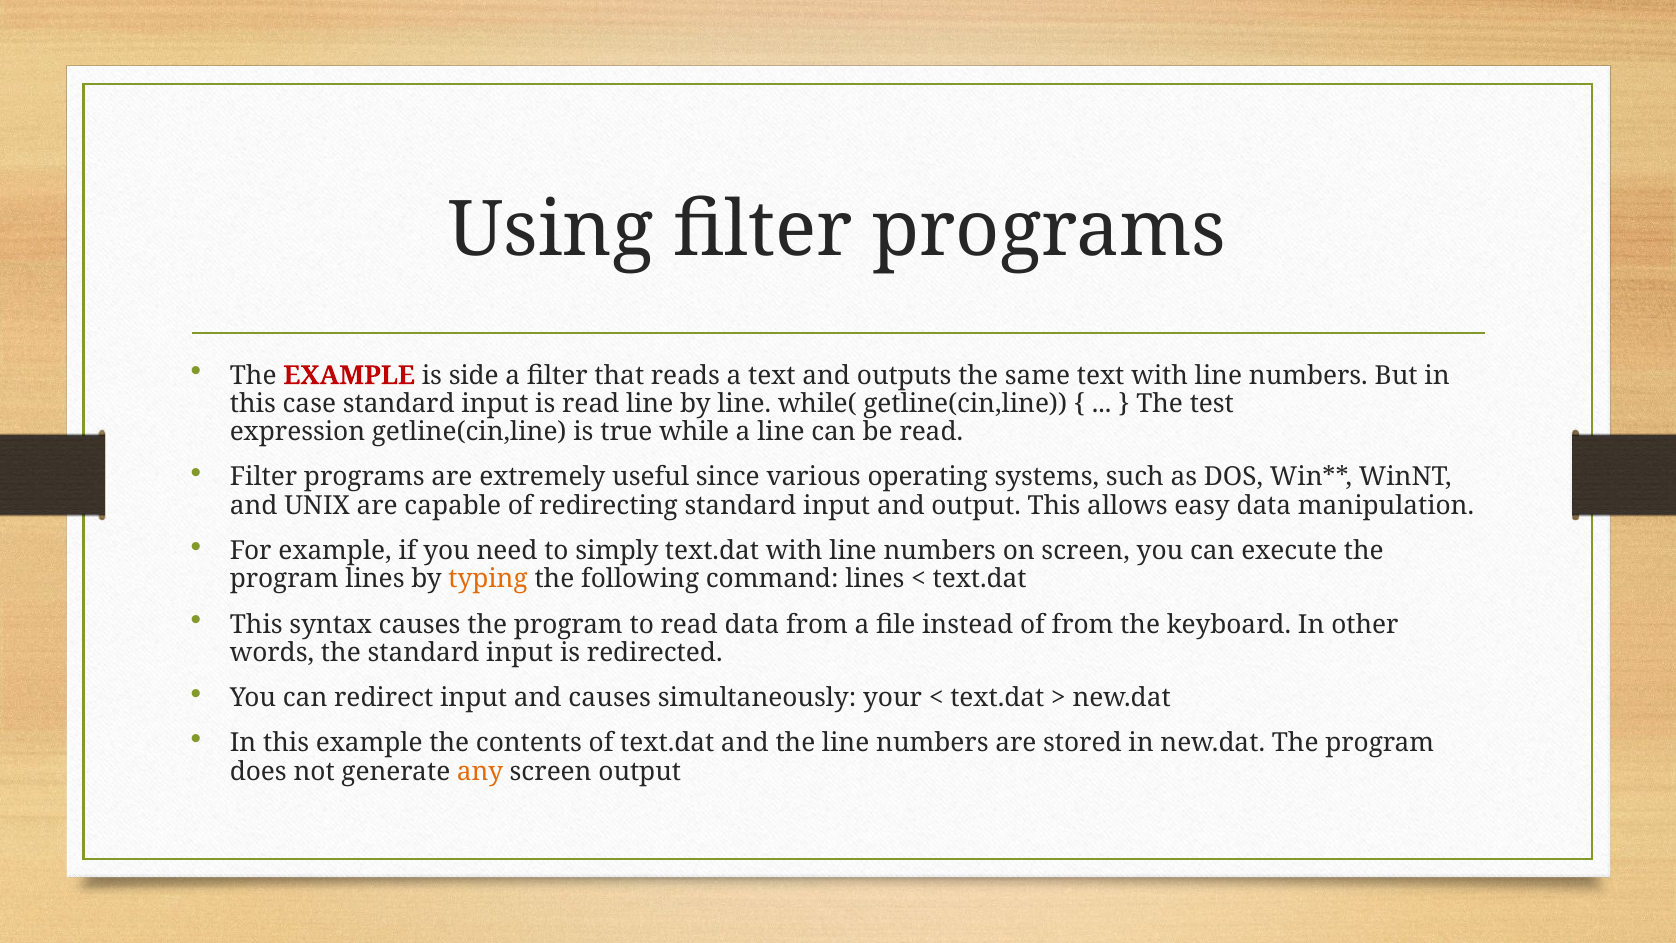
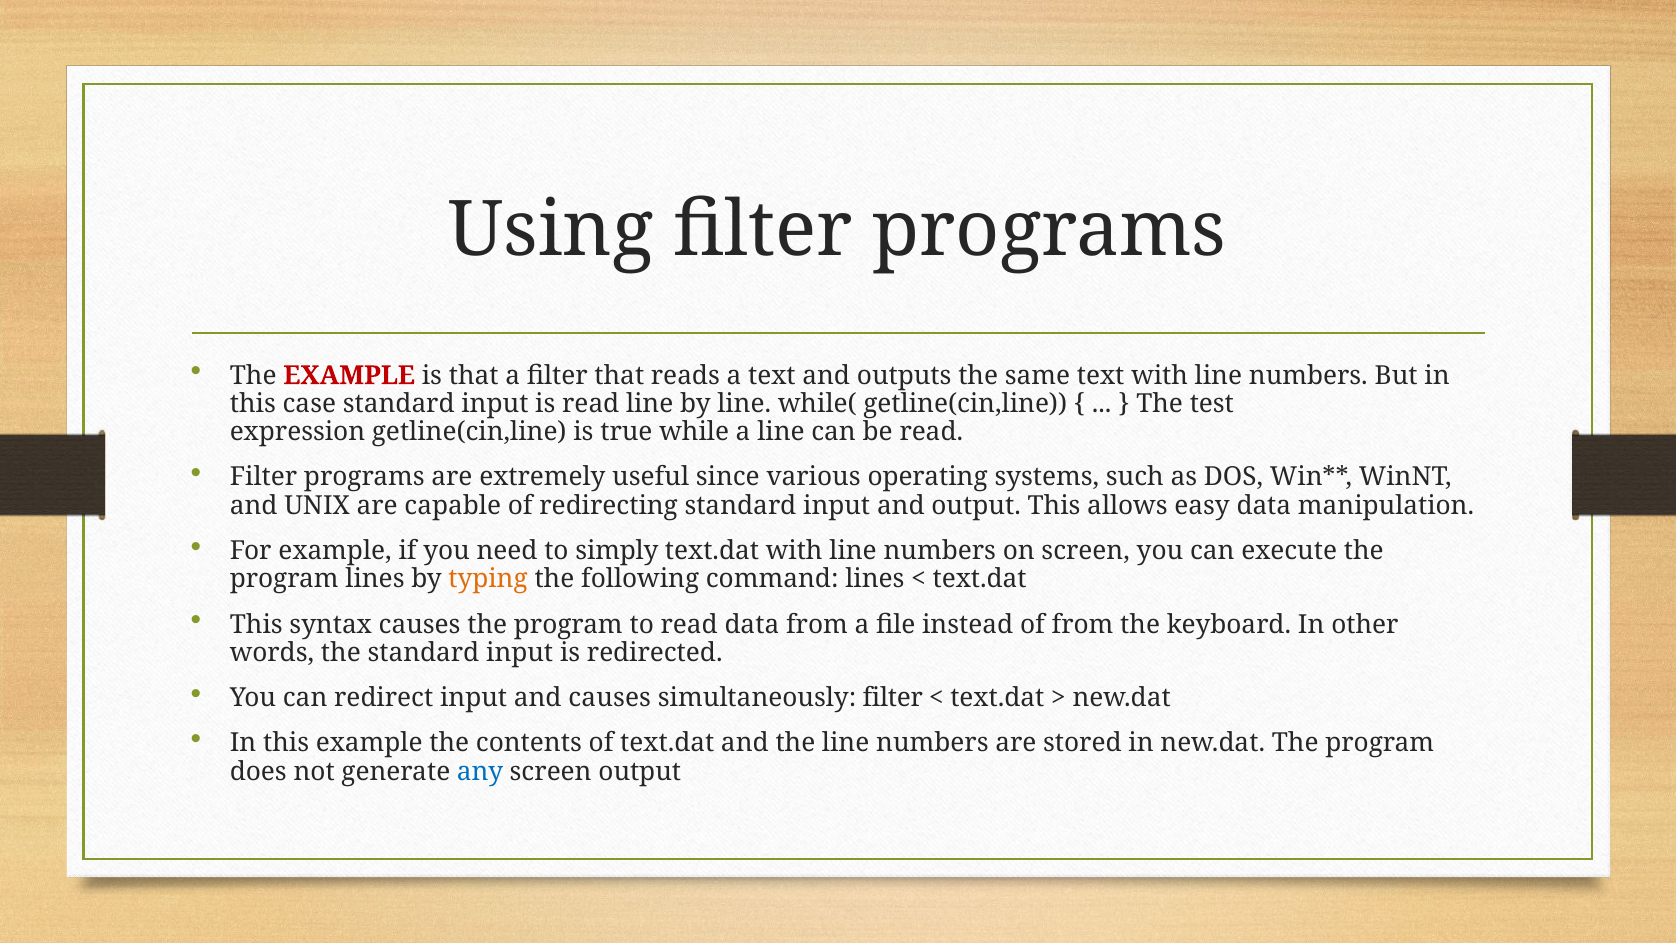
is side: side -> that
simultaneously your: your -> filter
any colour: orange -> blue
